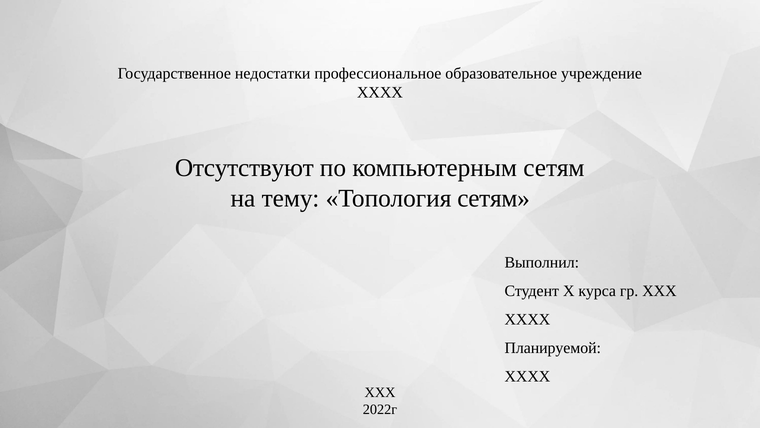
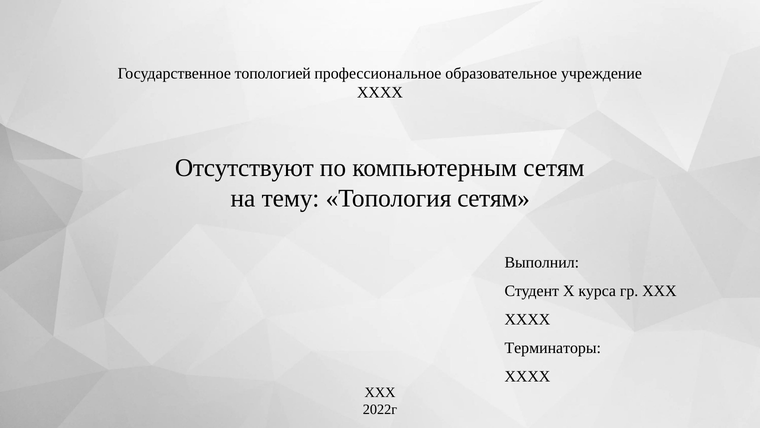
недостатки: недостатки -> топологией
Планируемой: Планируемой -> Терминаторы
